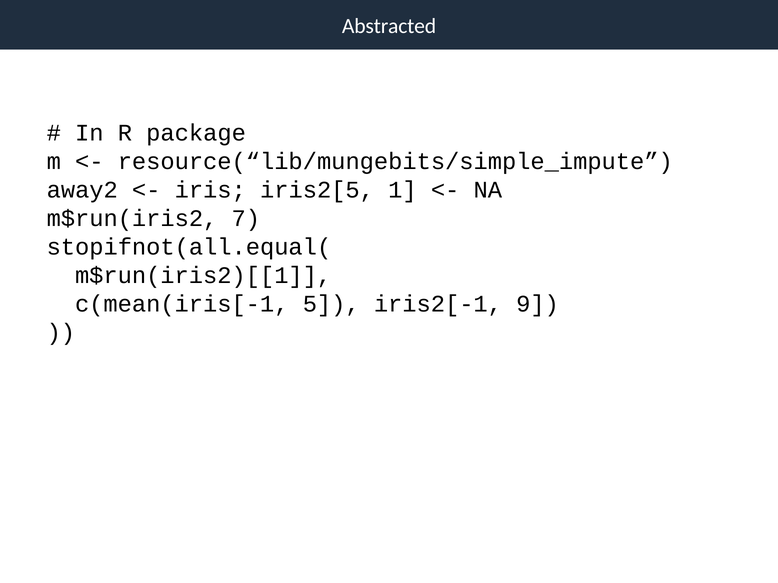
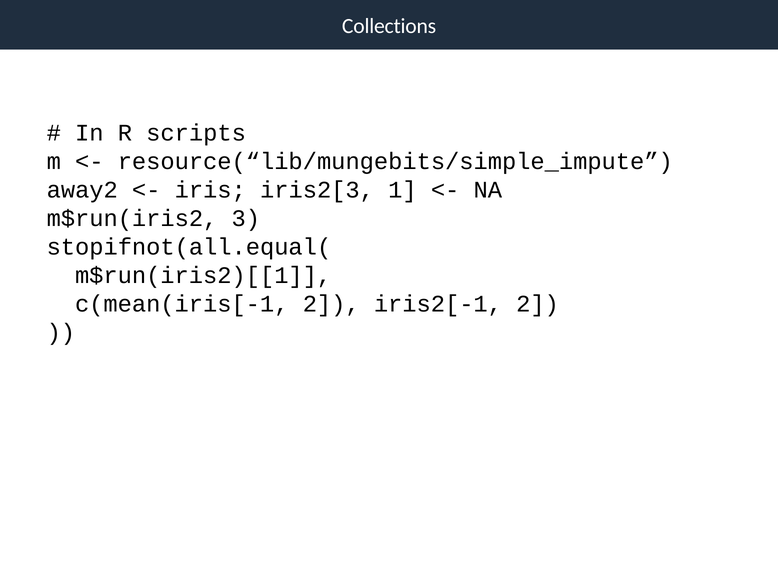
Abstracted: Abstracted -> Collections
package: package -> scripts
iris2[5: iris2[5 -> iris2[3
7: 7 -> 3
c(mean(iris[-1 5: 5 -> 2
iris2[-1 9: 9 -> 2
